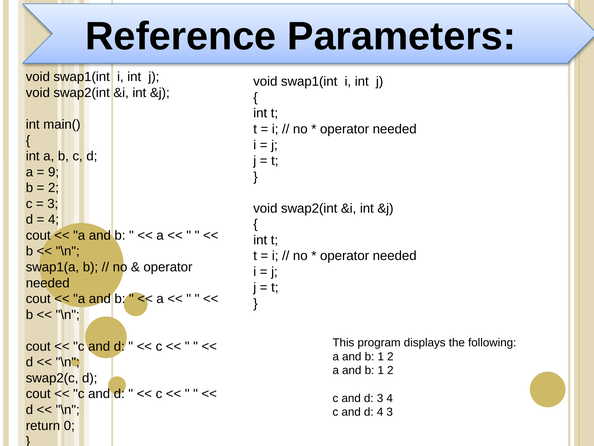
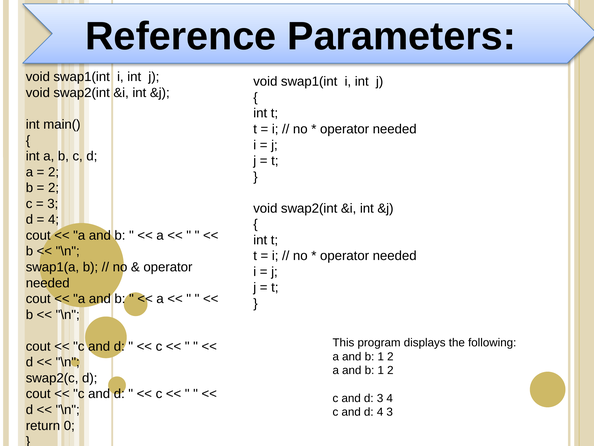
9 at (54, 172): 9 -> 2
